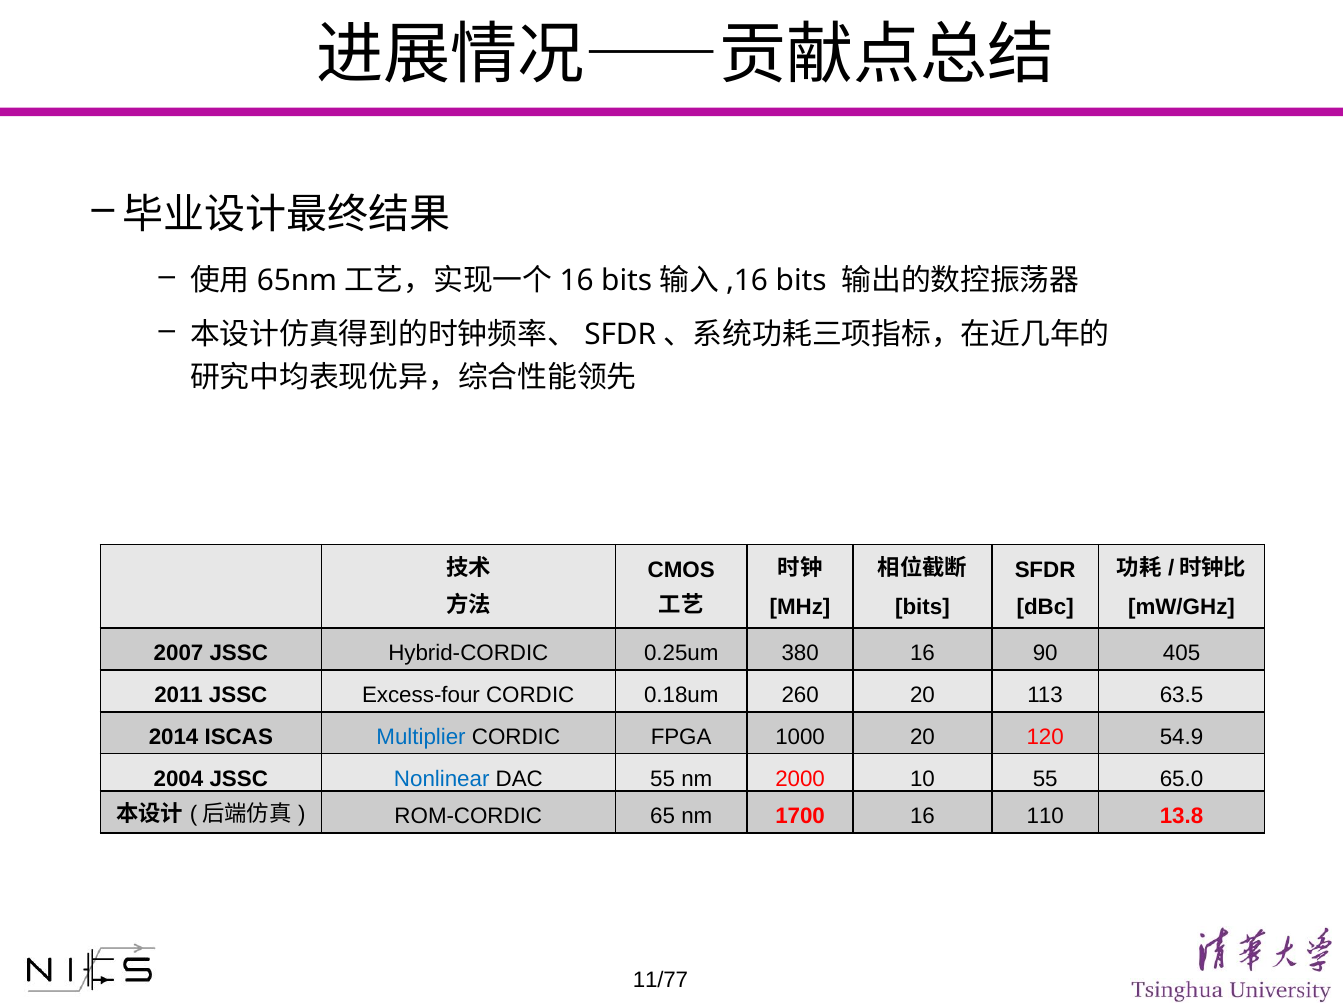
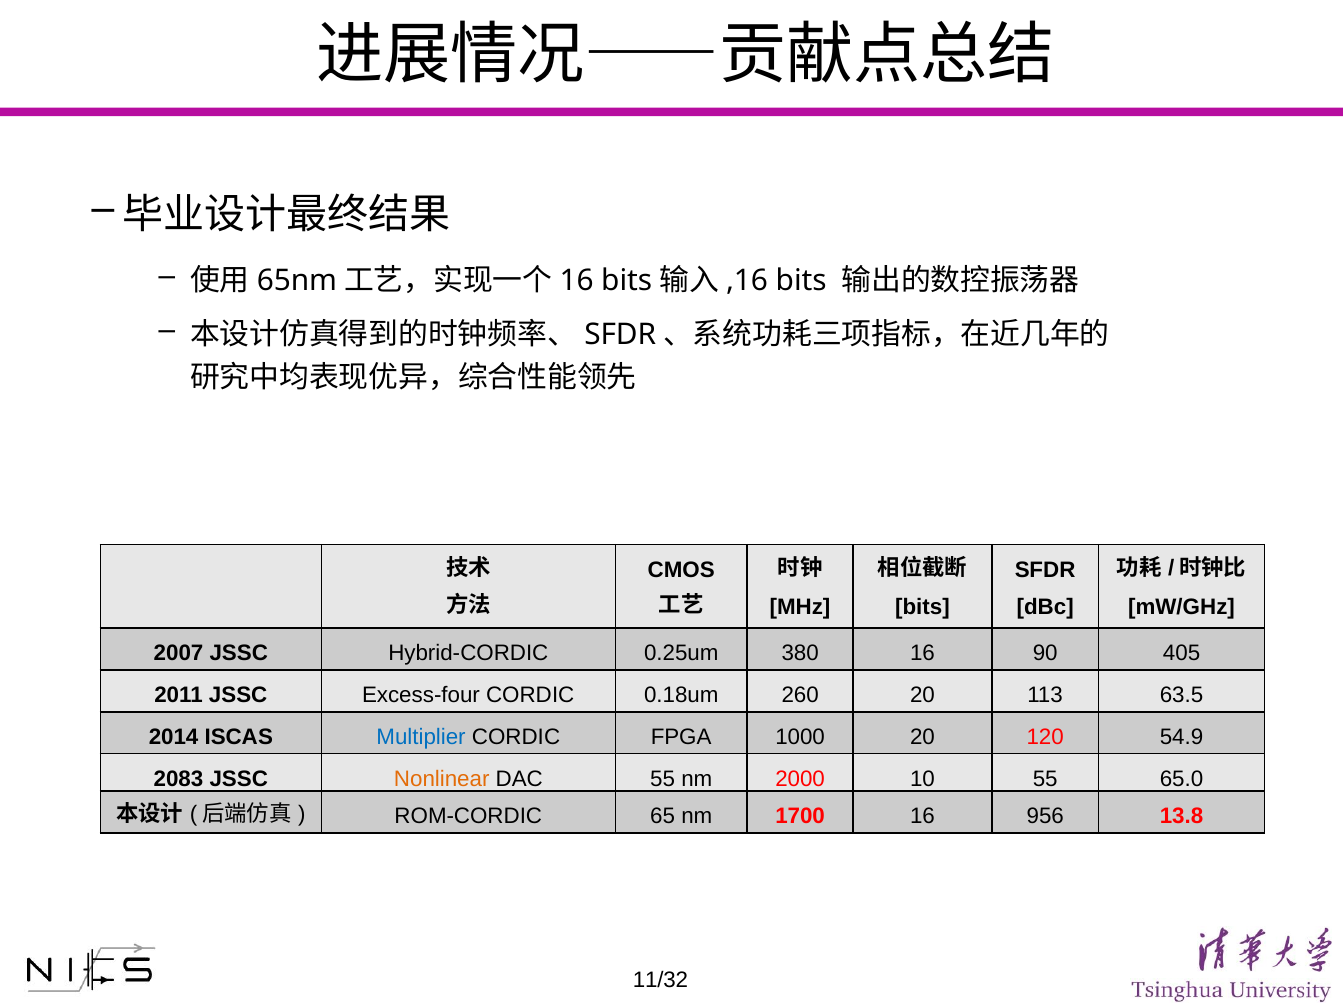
2004: 2004 -> 2083
Nonlinear colour: blue -> orange
110: 110 -> 956
11/77: 11/77 -> 11/32
